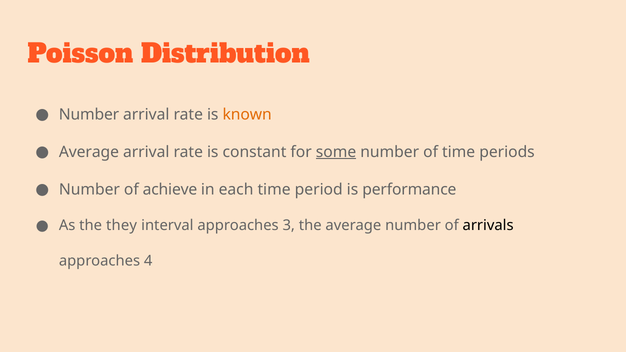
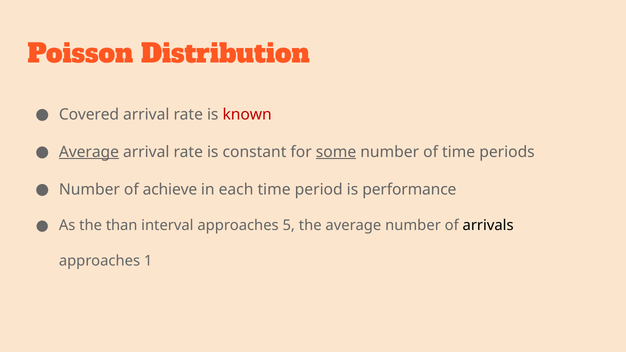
Number at (89, 114): Number -> Covered
known colour: orange -> red
Average at (89, 152) underline: none -> present
they: they -> than
3: 3 -> 5
4: 4 -> 1
